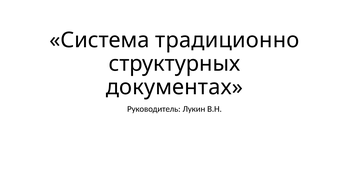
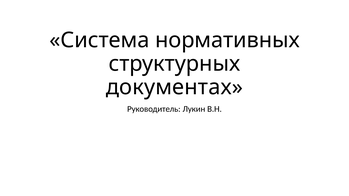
традиционно: традиционно -> нормативных
